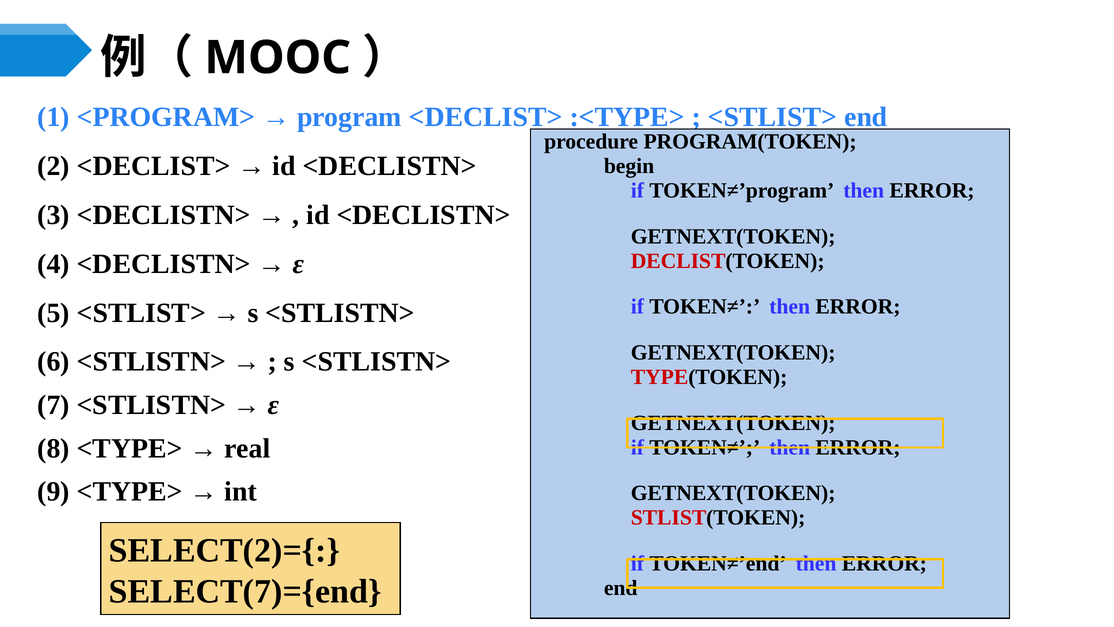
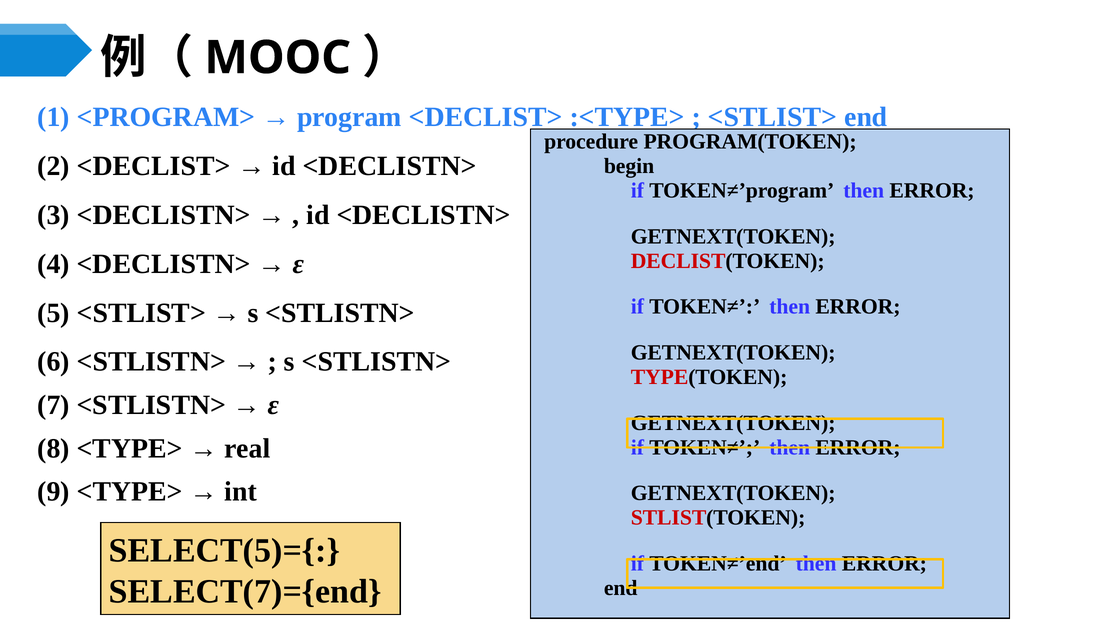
SELECT(2)={: SELECT(2)={ -> SELECT(5)={
